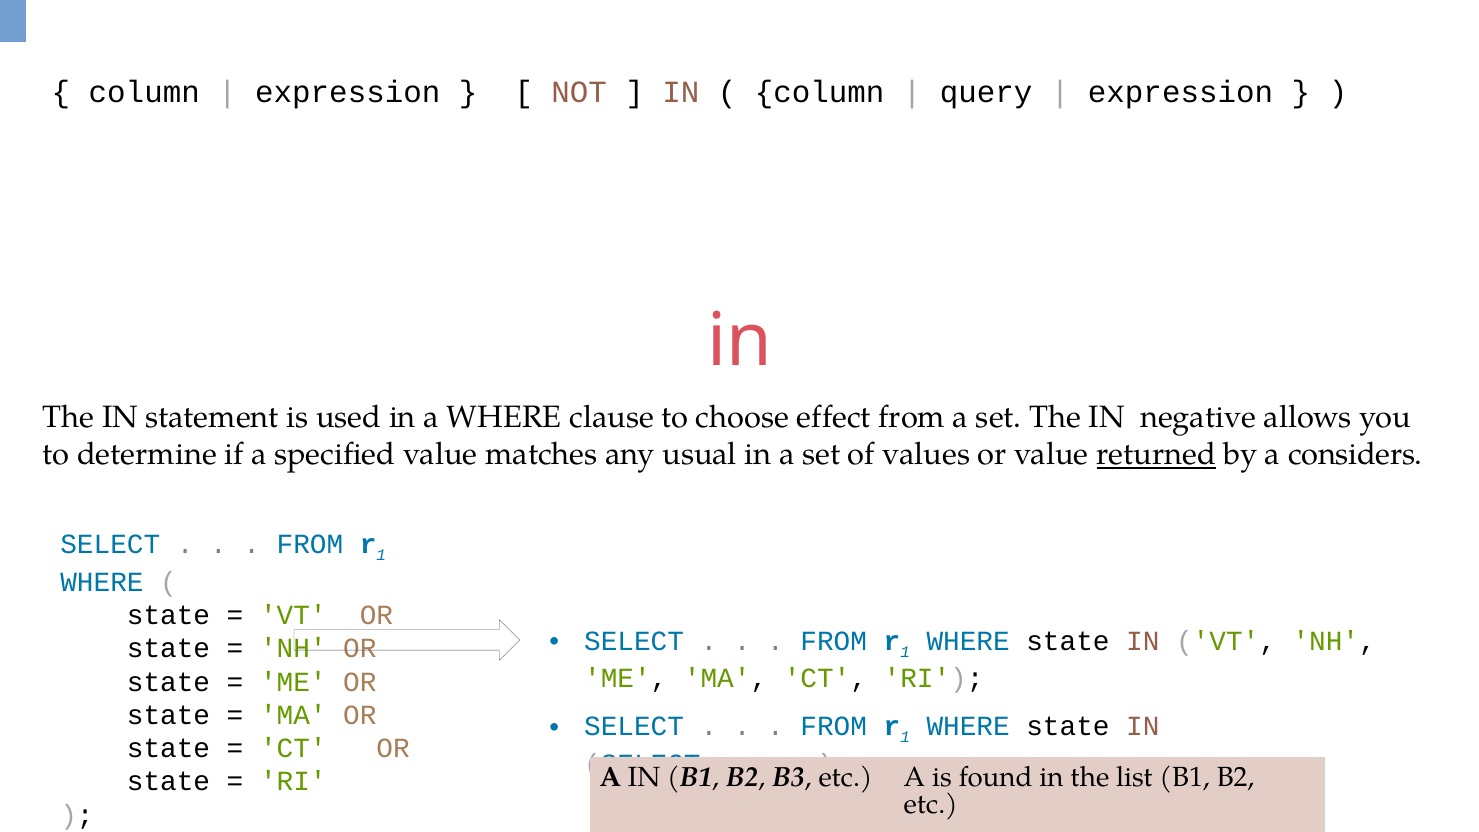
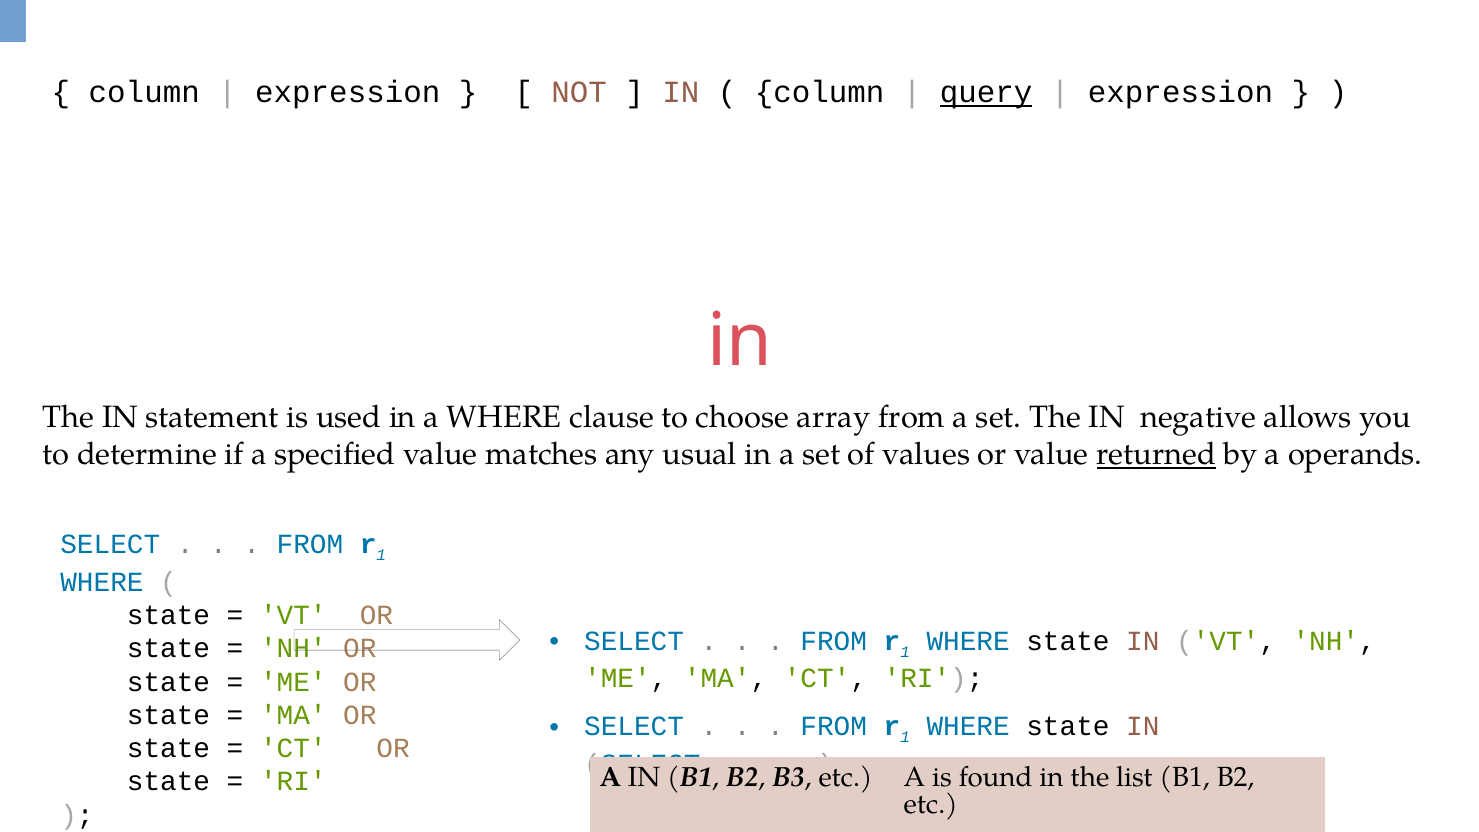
query underline: none -> present
effect: effect -> array
considers: considers -> operands
